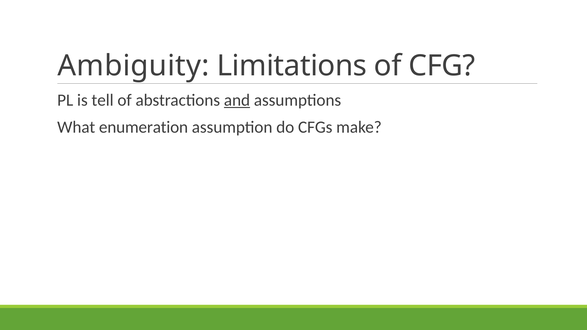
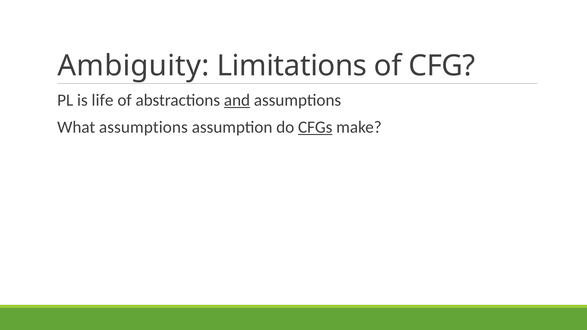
tell: tell -> life
What enumeration: enumeration -> assumptions
CFGs underline: none -> present
